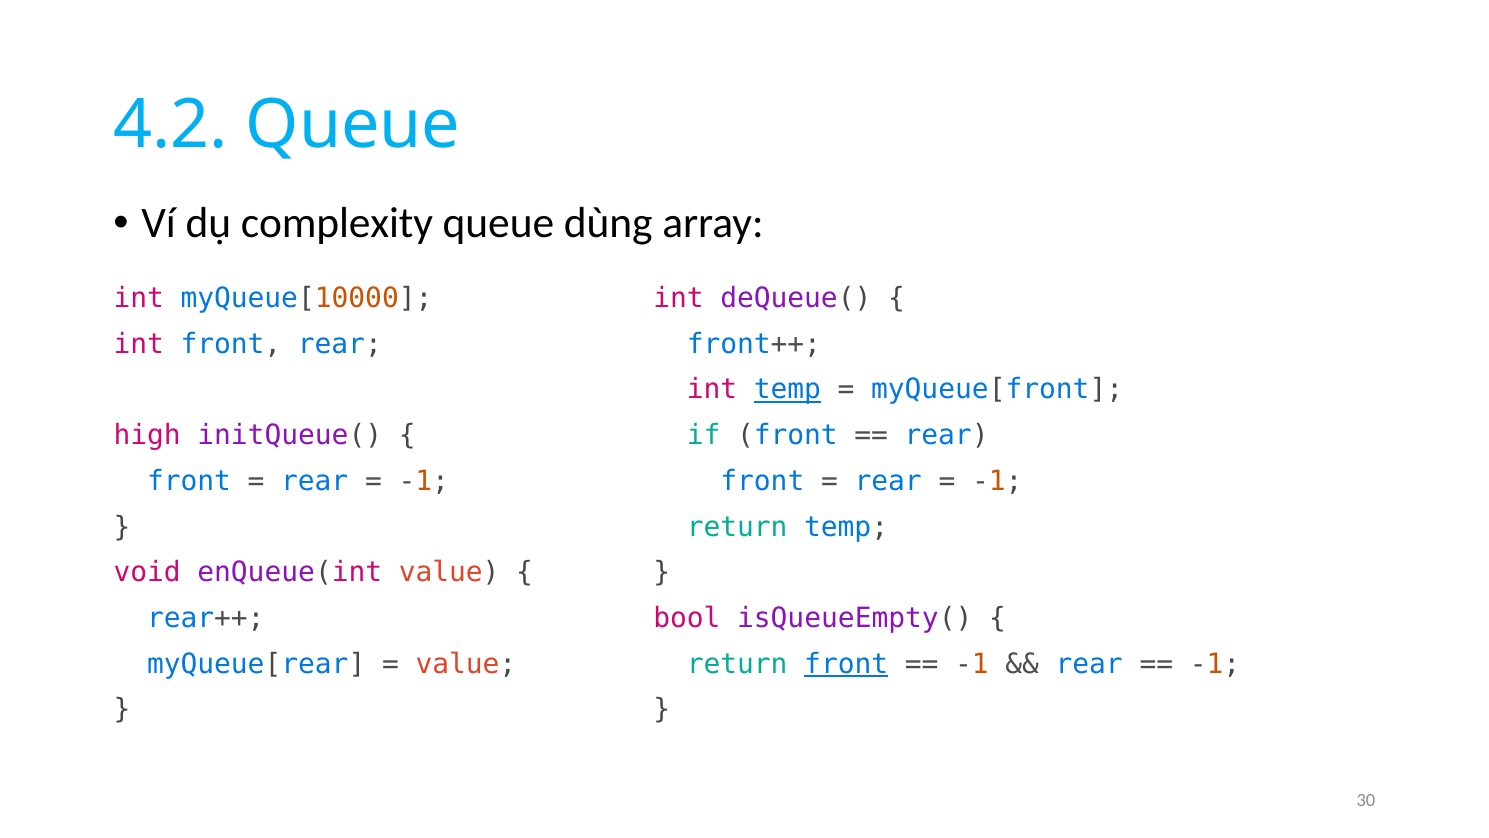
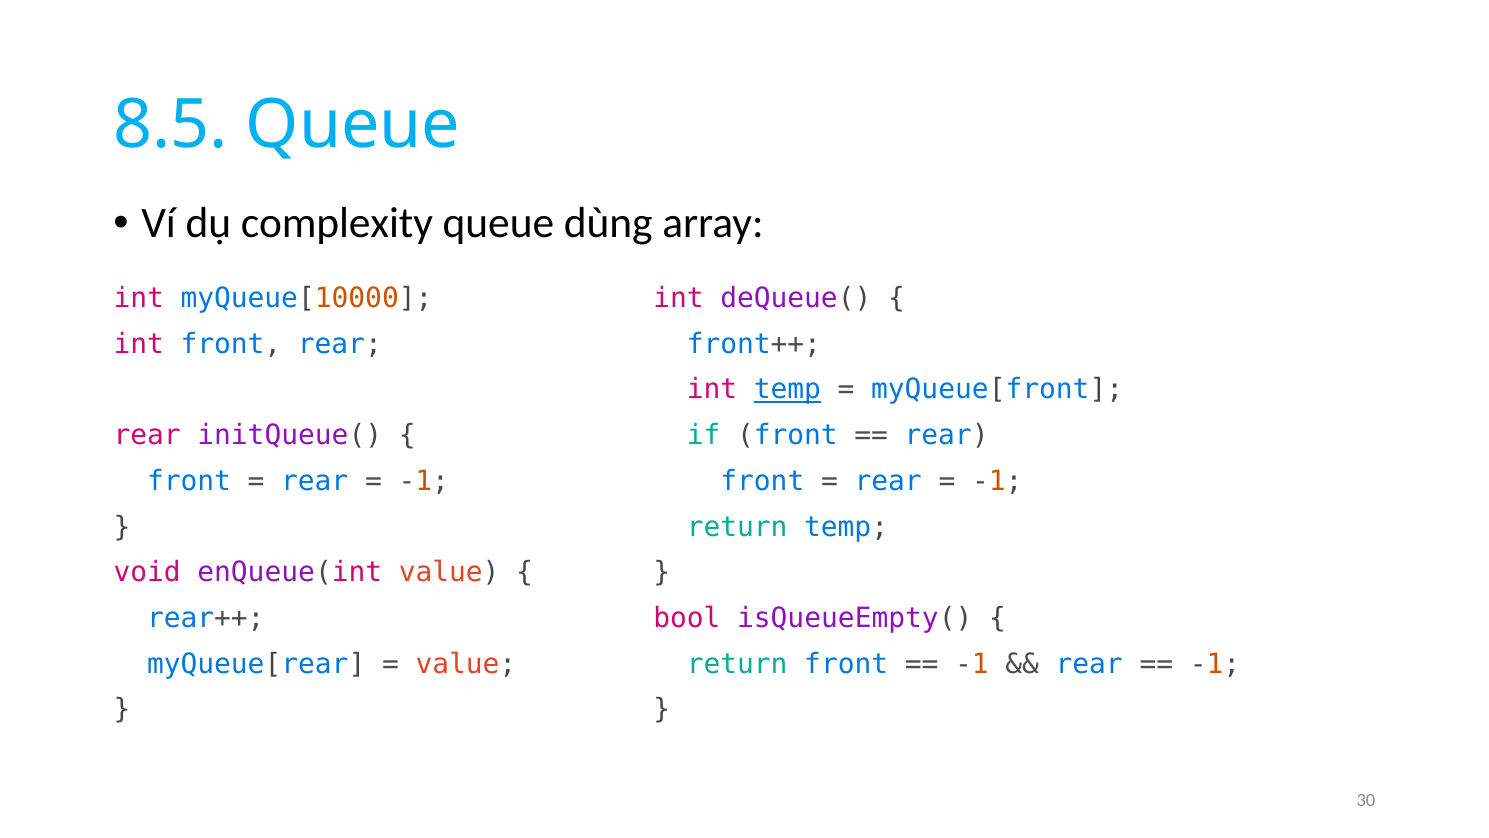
4.2: 4.2 -> 8.5
high at (147, 435): high -> rear
front at (846, 664) underline: present -> none
